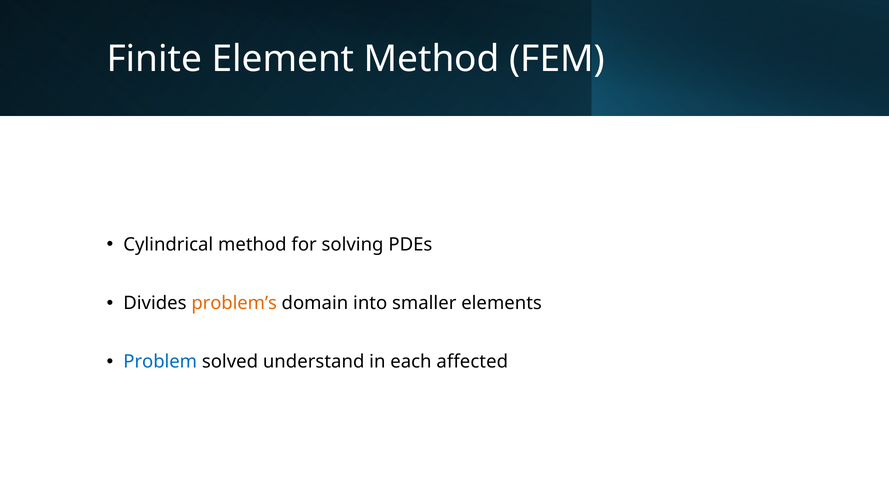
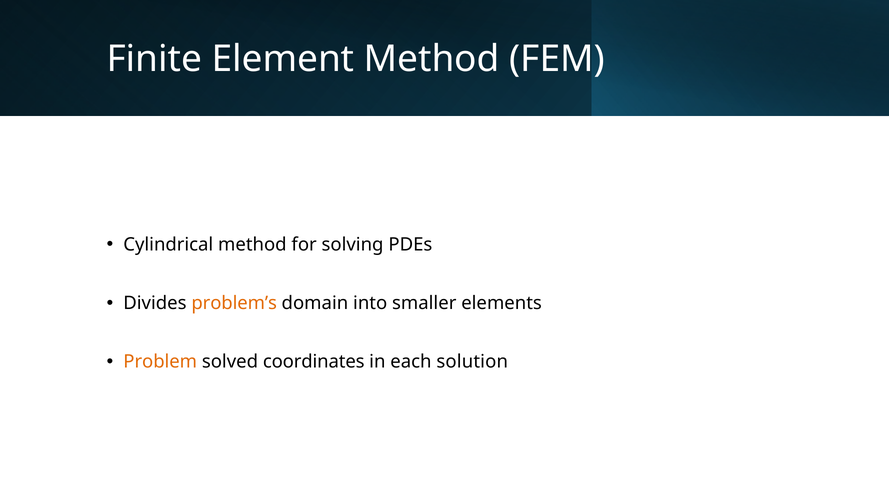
Problem colour: blue -> orange
understand: understand -> coordinates
affected: affected -> solution
